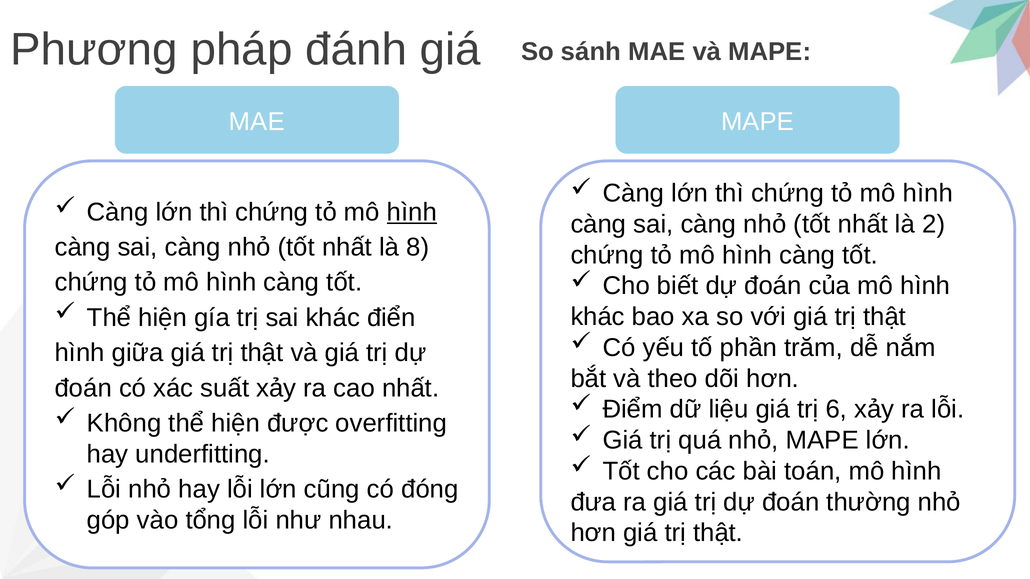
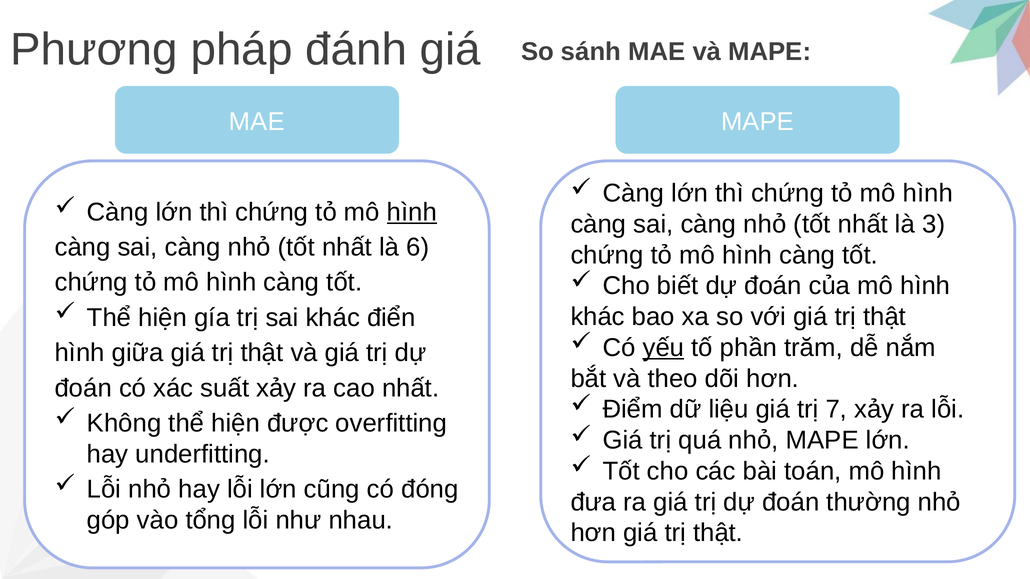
2: 2 -> 3
8: 8 -> 6
yếu underline: none -> present
6: 6 -> 7
